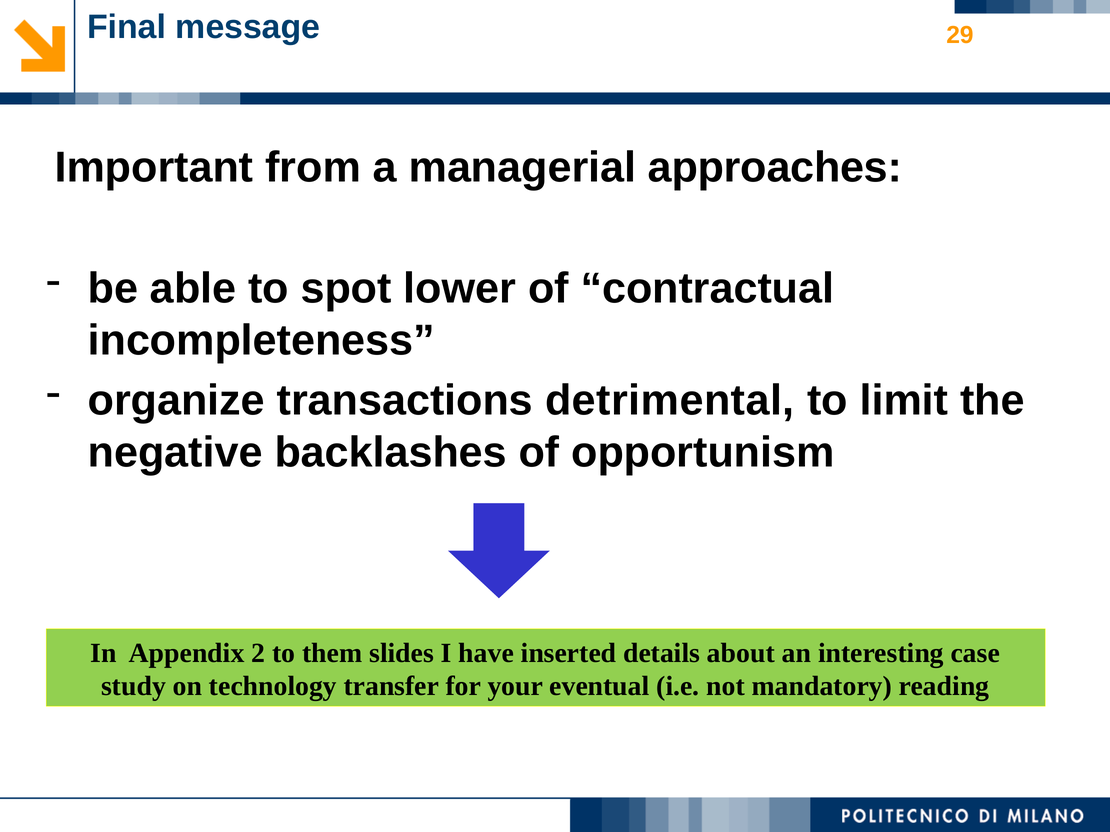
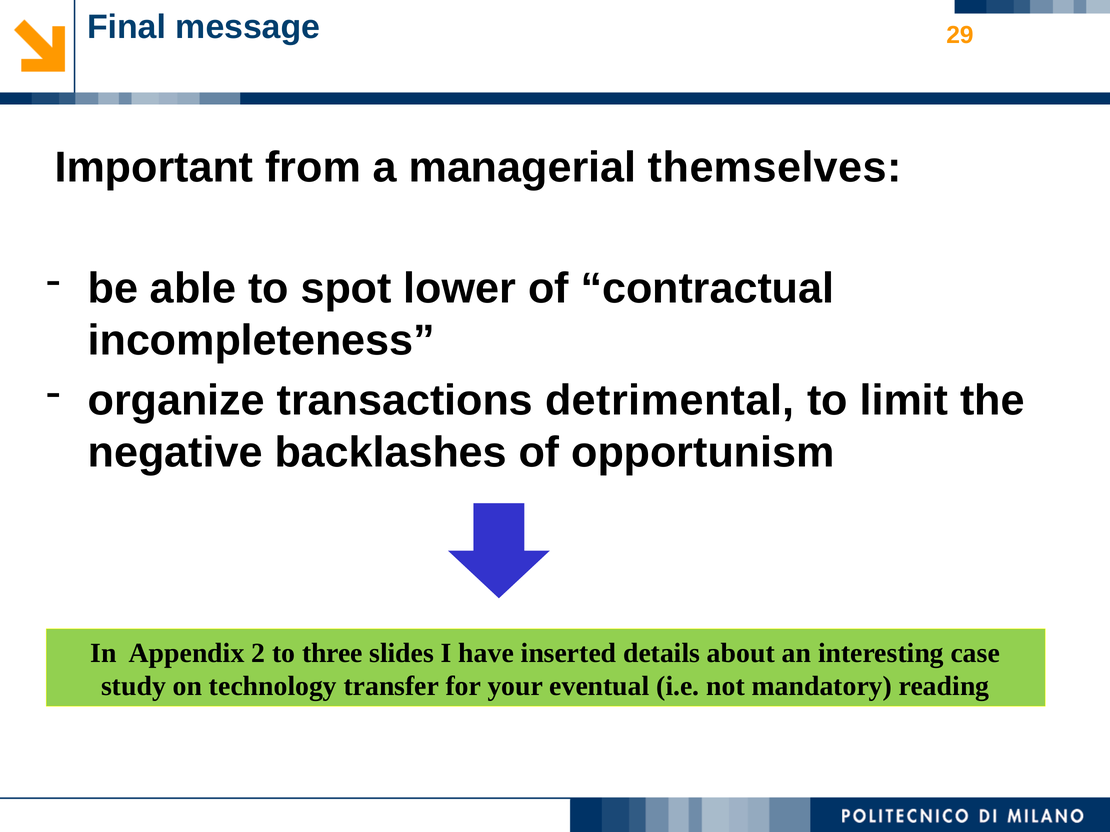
approaches: approaches -> themselves
them: them -> three
